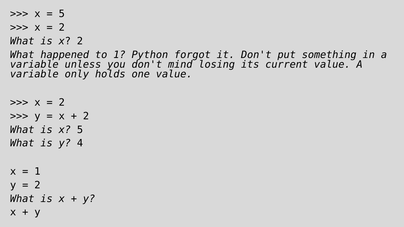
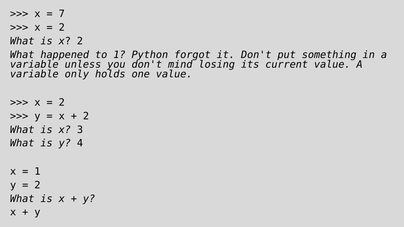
5 at (62, 14): 5 -> 7
x 5: 5 -> 3
